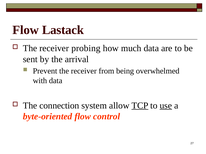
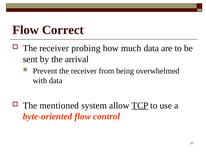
Lastack: Lastack -> Correct
connection: connection -> mentioned
use underline: present -> none
